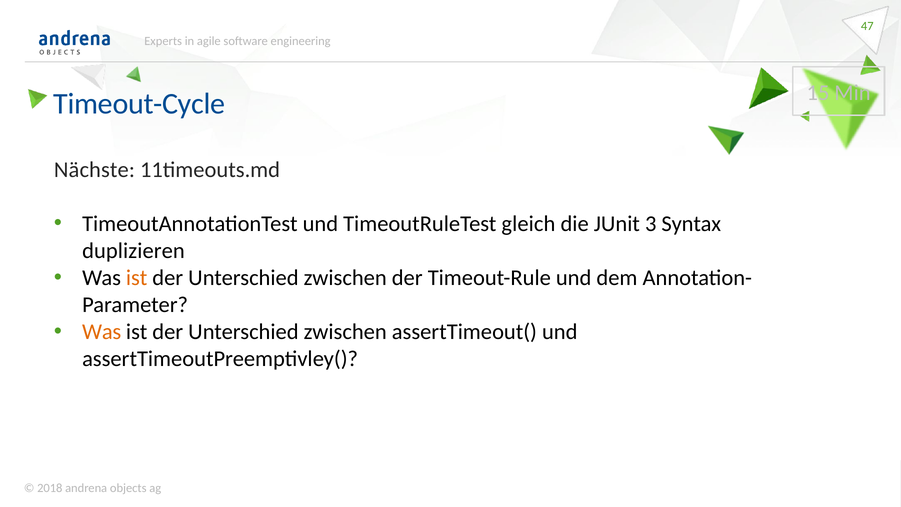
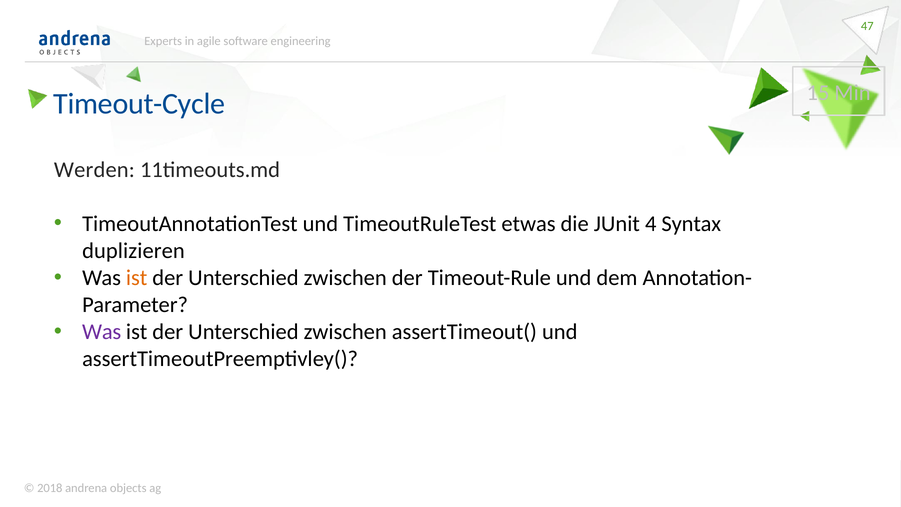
Nächste: Nächste -> Werden
gleich: gleich -> etwas
3: 3 -> 4
Was at (102, 332) colour: orange -> purple
